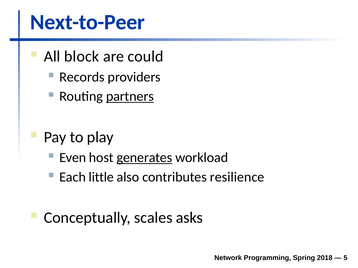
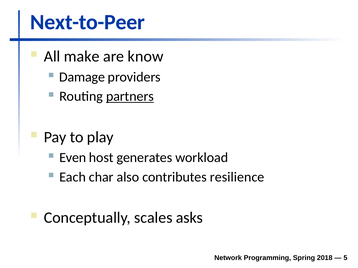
block: block -> make
could: could -> know
Records: Records -> Damage
generates underline: present -> none
little: little -> char
